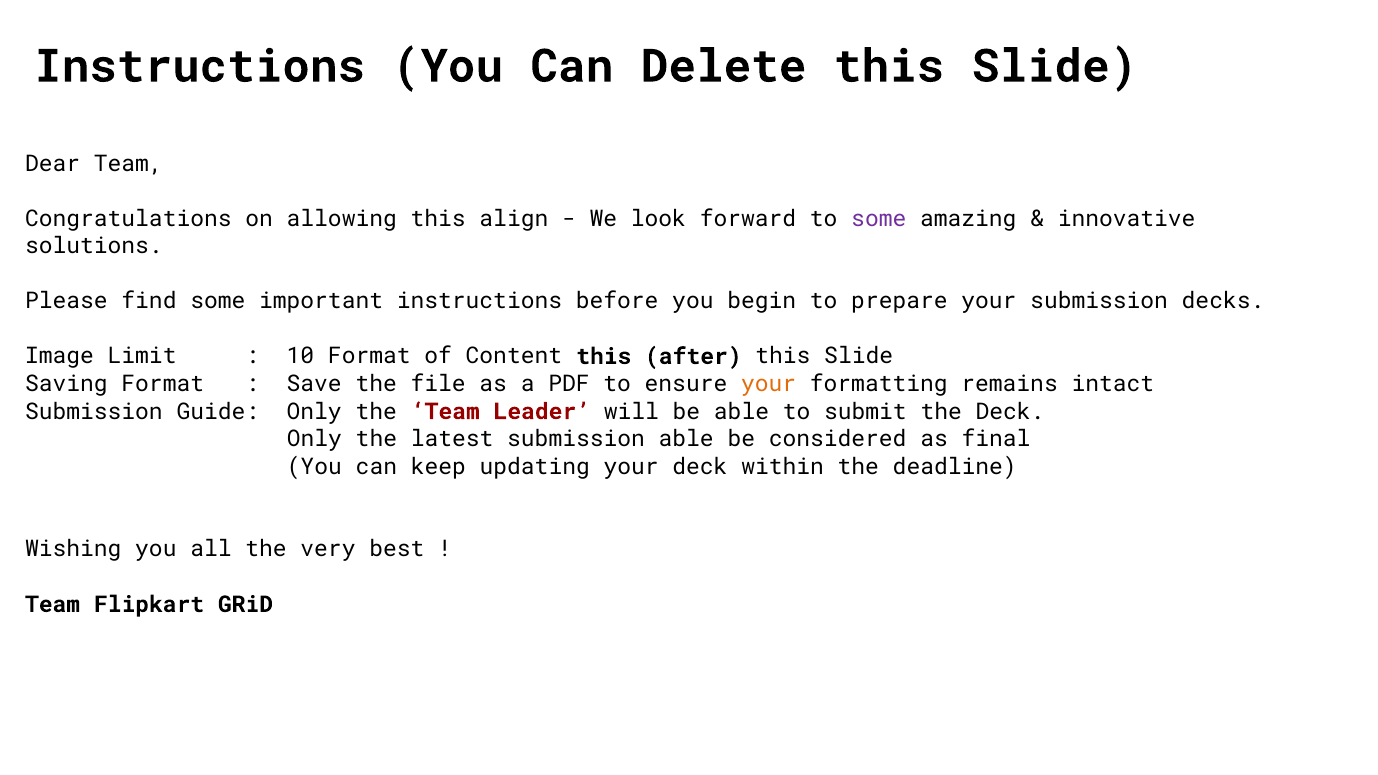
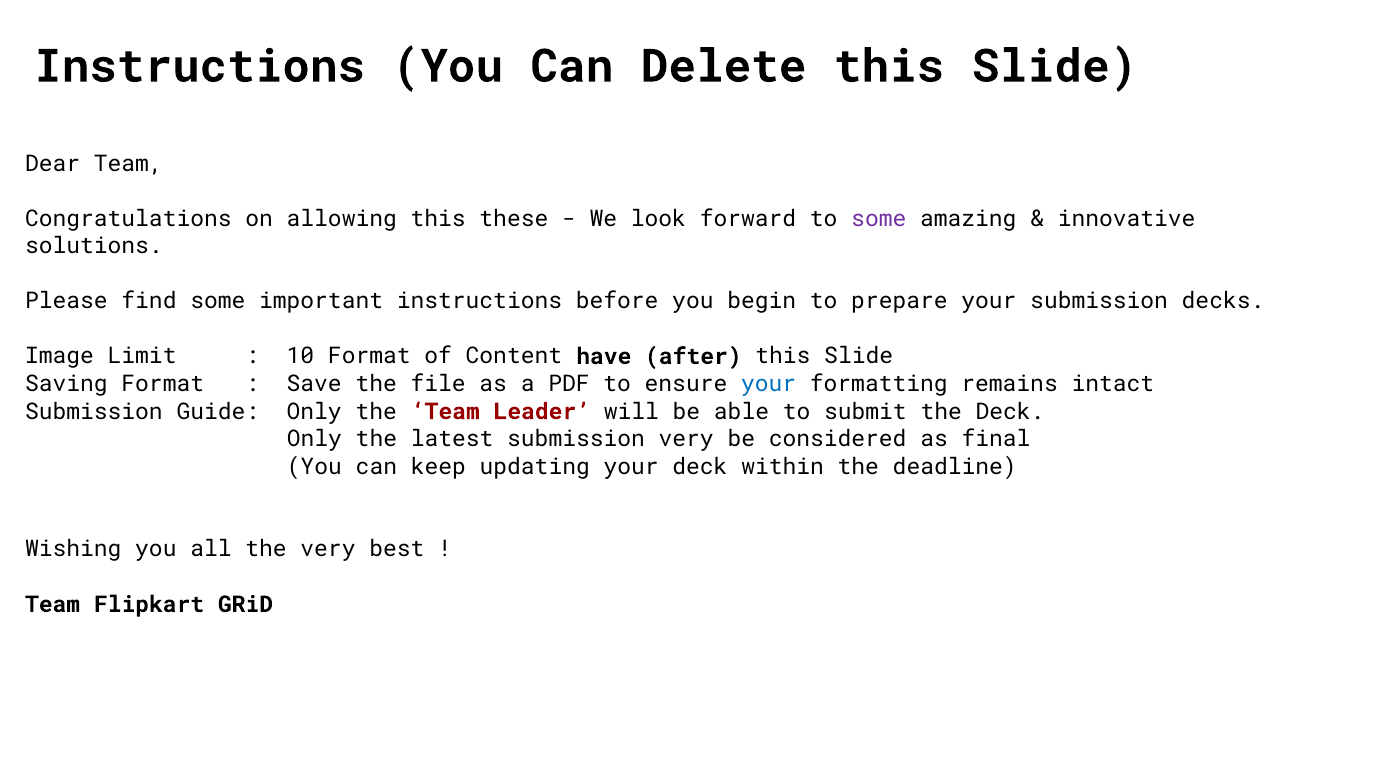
align: align -> these
Content this: this -> have
your at (769, 384) colour: orange -> blue
submission able: able -> very
